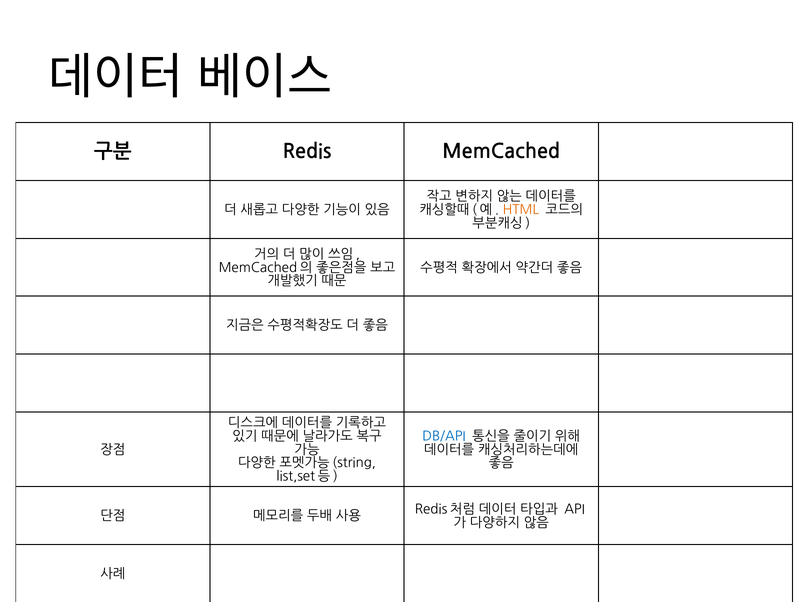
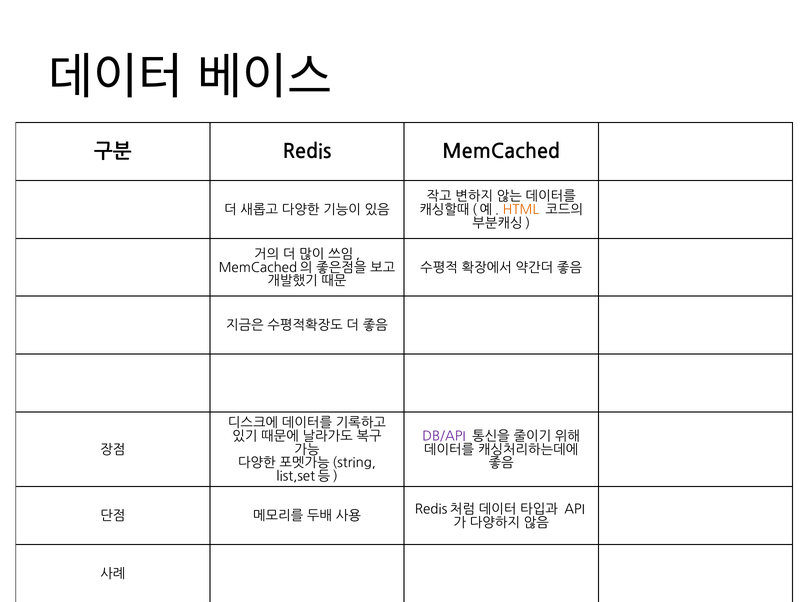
DB/API colour: blue -> purple
